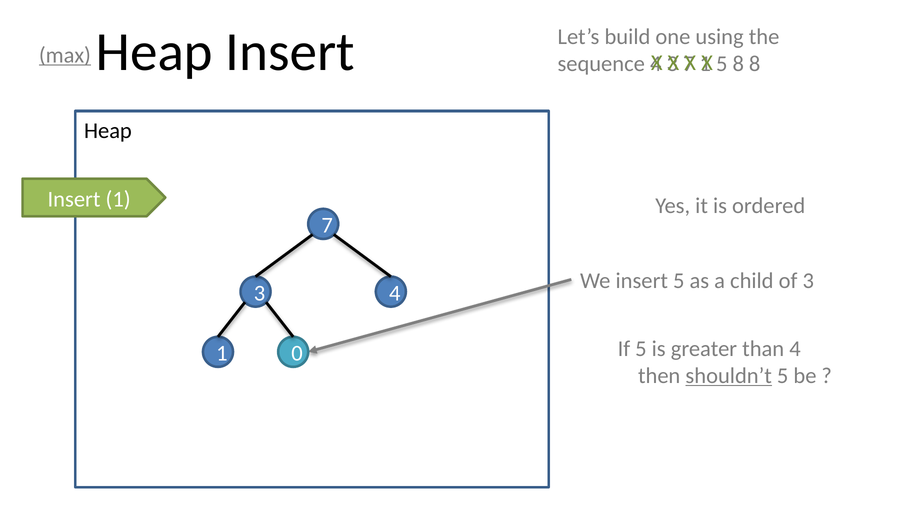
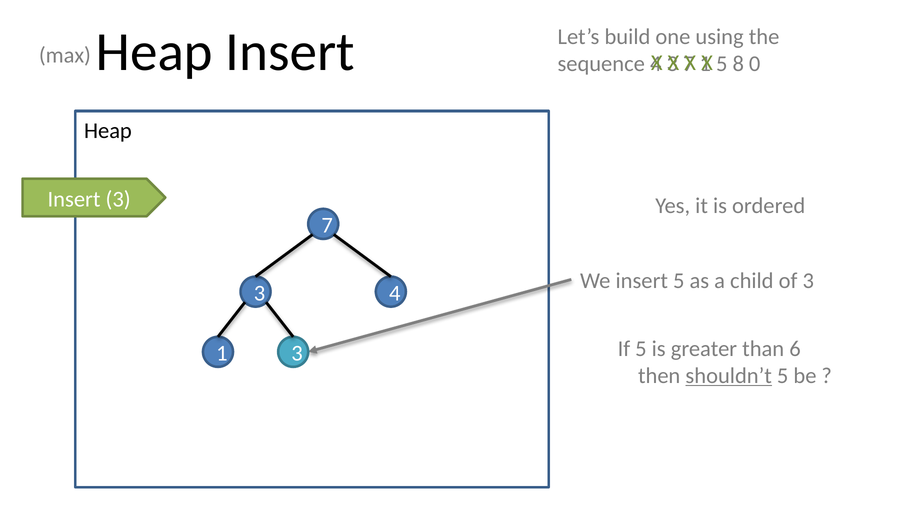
max underline: present -> none
8 8: 8 -> 0
Insert 1: 1 -> 3
than 4: 4 -> 6
1 0: 0 -> 3
